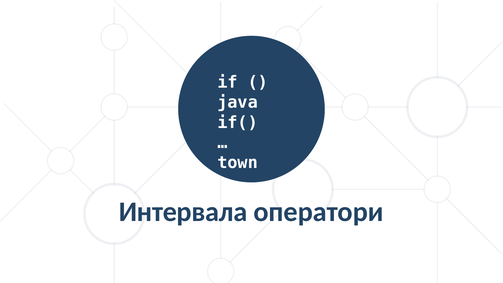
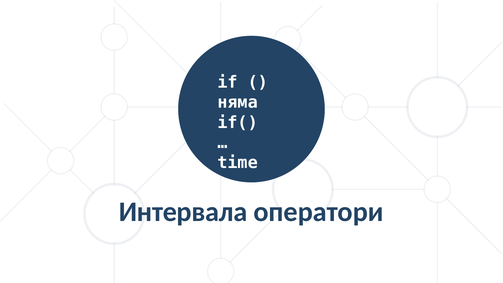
java: java -> няма
town: town -> time
